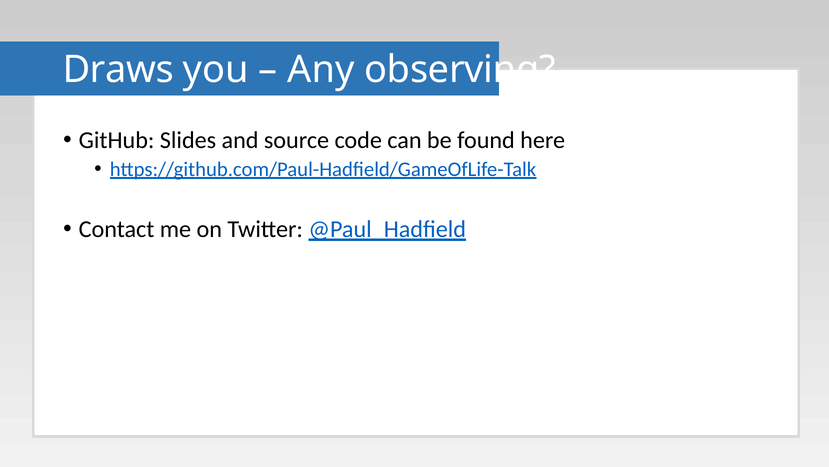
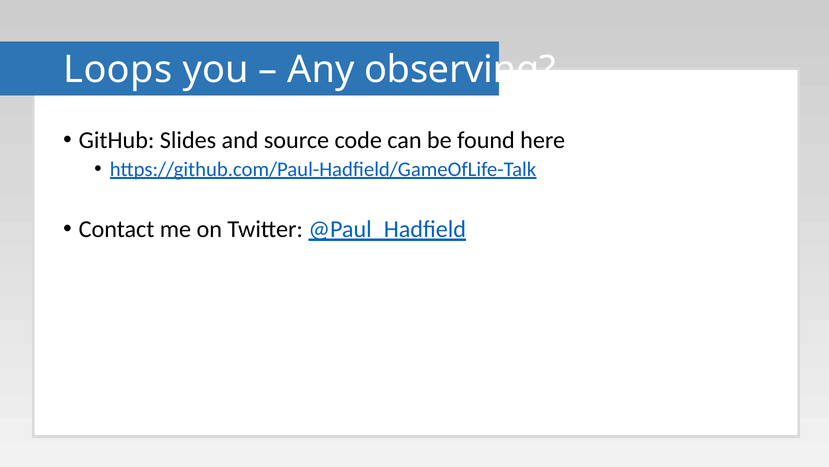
Draws: Draws -> Loops
